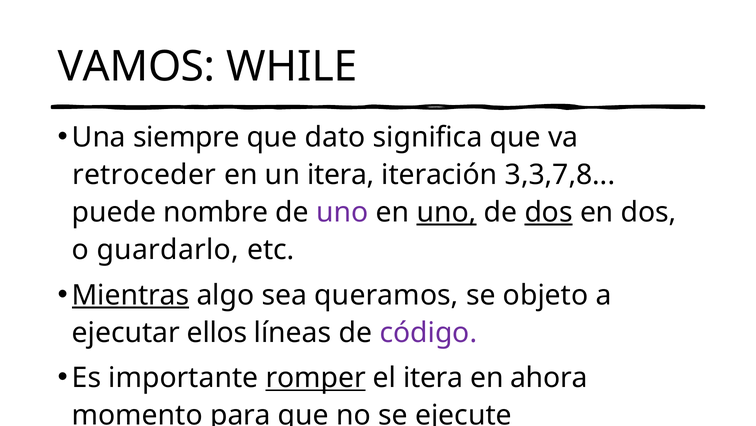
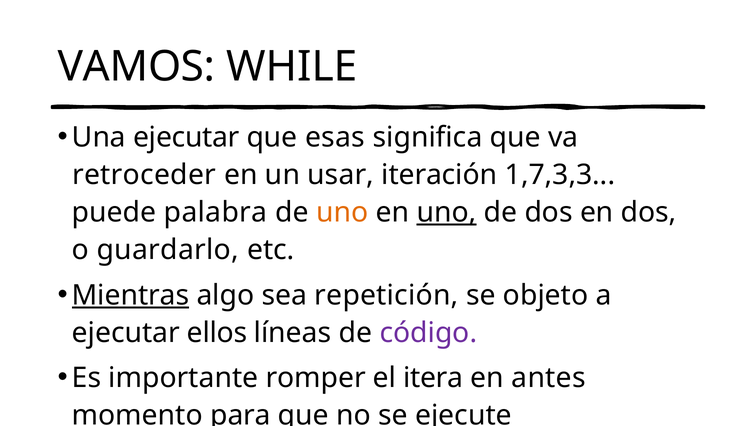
Una siempre: siempre -> ejecutar
dato: dato -> esas
un itera: itera -> usar
3,3,7,8: 3,3,7,8 -> 1,7,3,3
nombre: nombre -> palabra
uno at (342, 212) colour: purple -> orange
dos at (549, 212) underline: present -> none
queramos: queramos -> repetición
romper underline: present -> none
ahora: ahora -> antes
